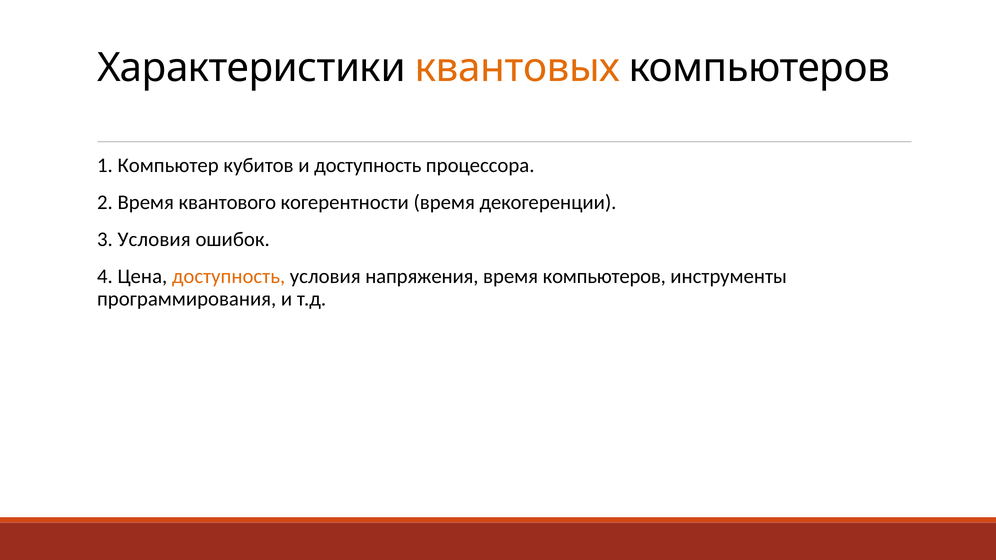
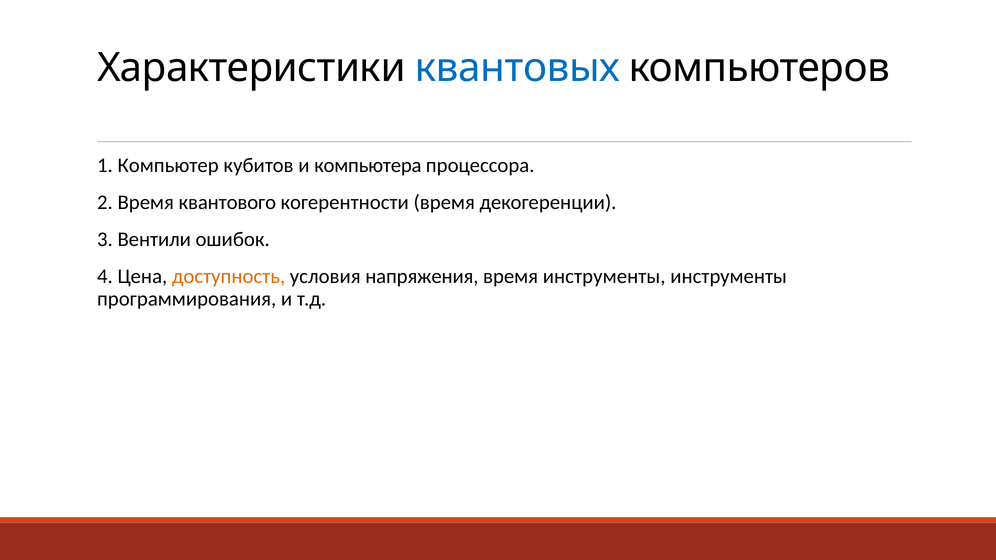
квантовых colour: orange -> blue
и доступность: доступность -> компьютера
3 Условия: Условия -> Вентили
время компьютеров: компьютеров -> инструменты
